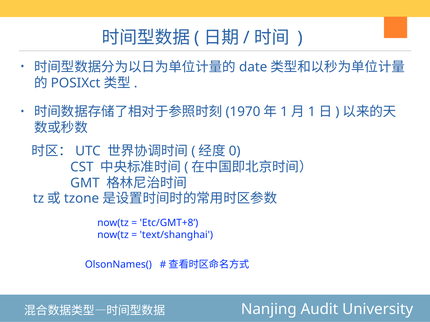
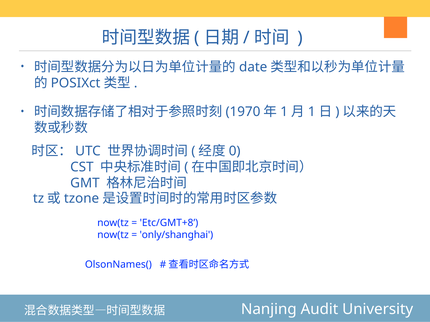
text/shanghai: text/shanghai -> only/shanghai
